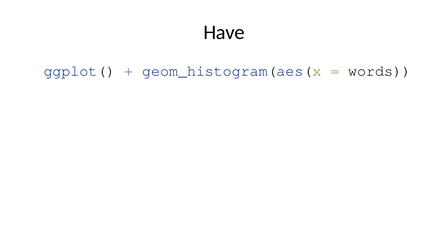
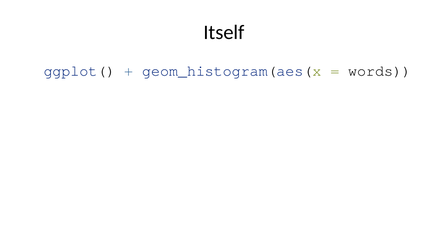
Have: Have -> Itself
